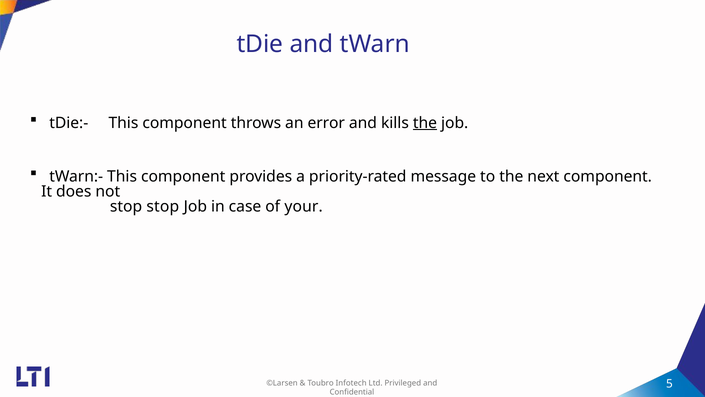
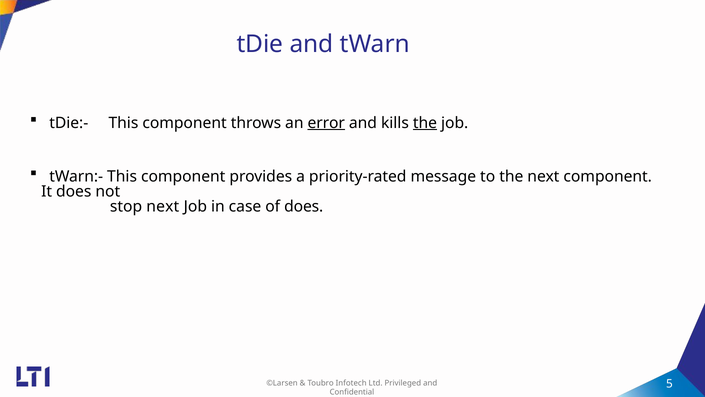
error underline: none -> present
stop stop: stop -> next
of your: your -> does
